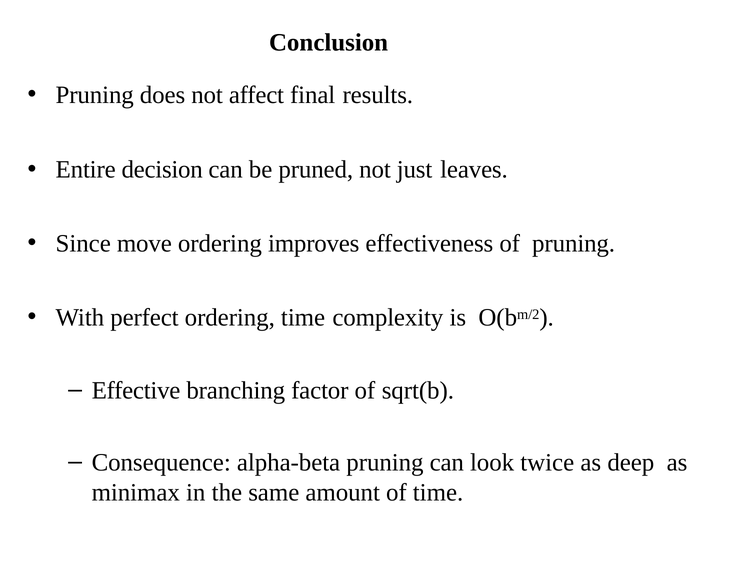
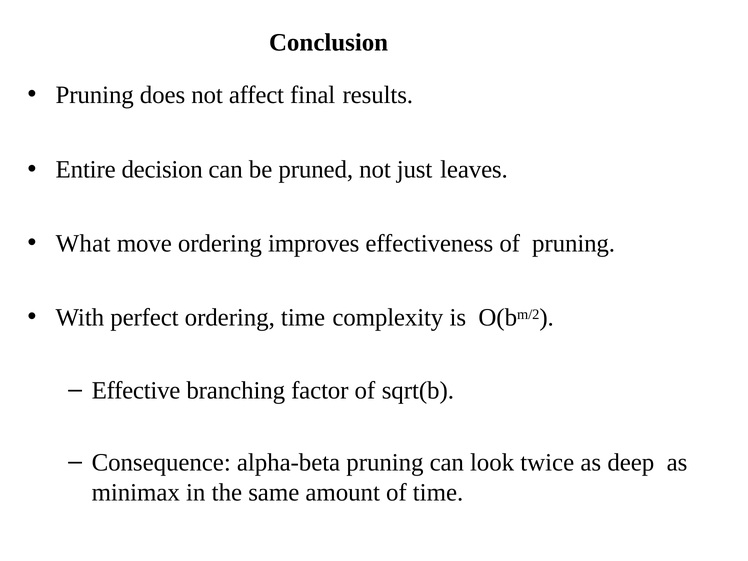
Since: Since -> What
